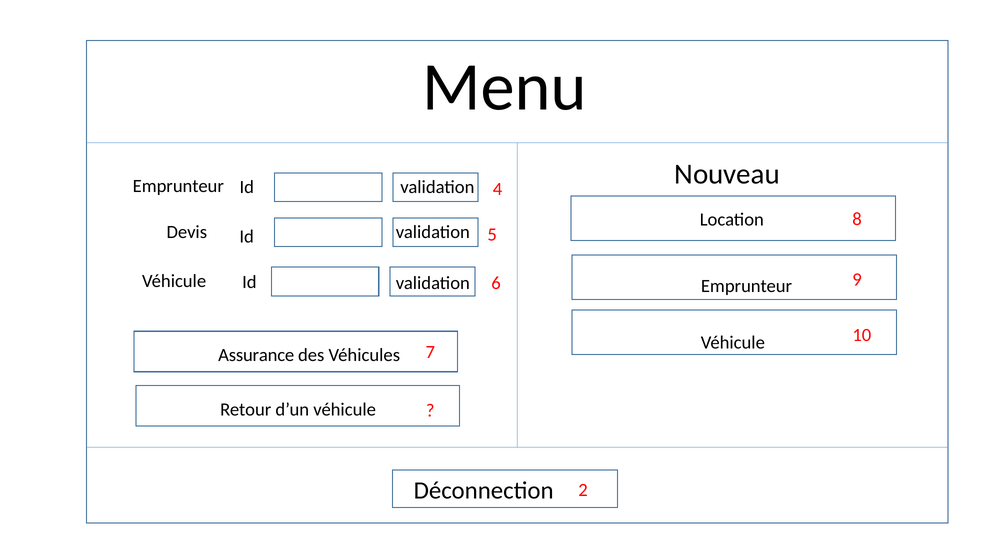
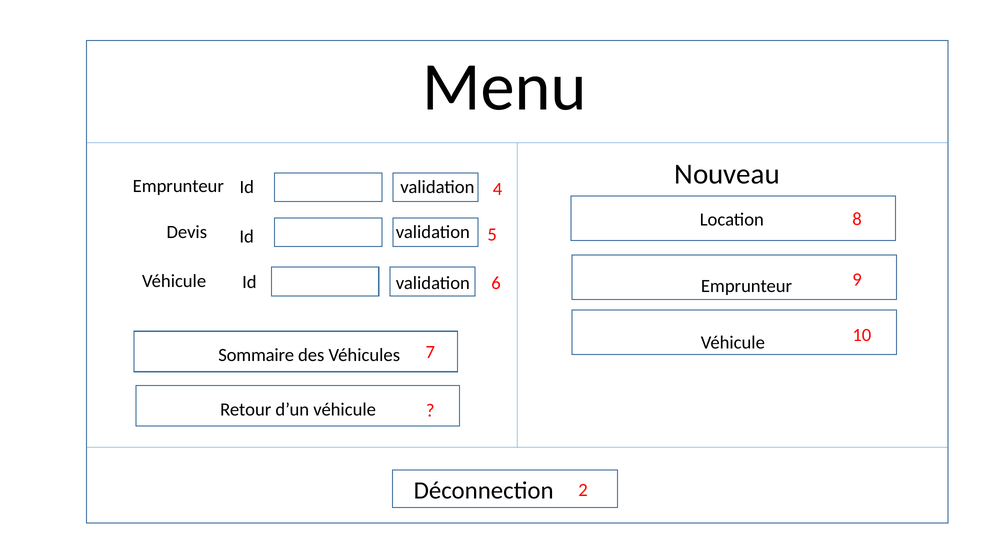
Assurance: Assurance -> Sommaire
